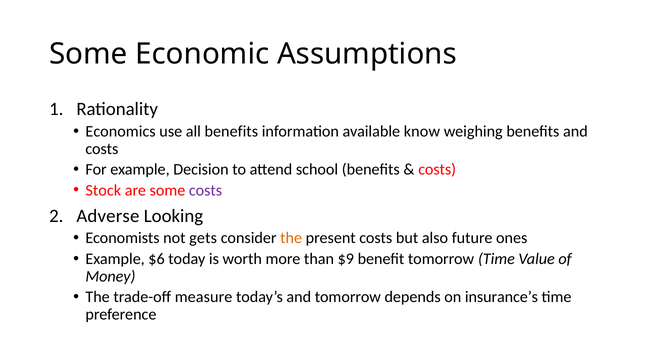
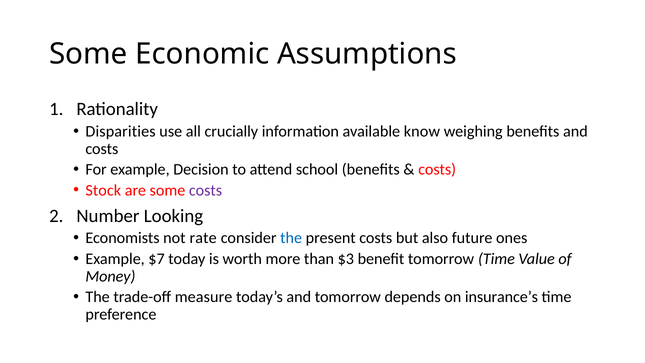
Economics: Economics -> Disparities
all benefits: benefits -> crucially
Adverse: Adverse -> Number
gets: gets -> rate
the at (291, 238) colour: orange -> blue
$6: $6 -> $7
$9: $9 -> $3
